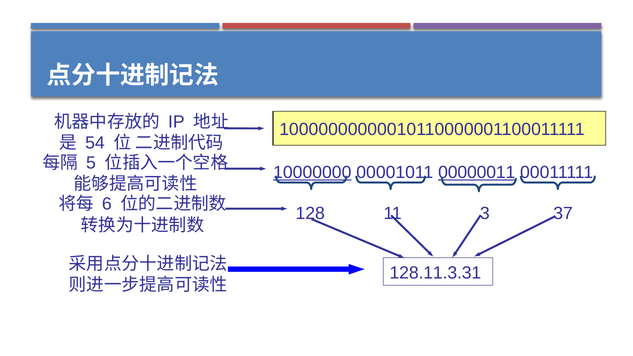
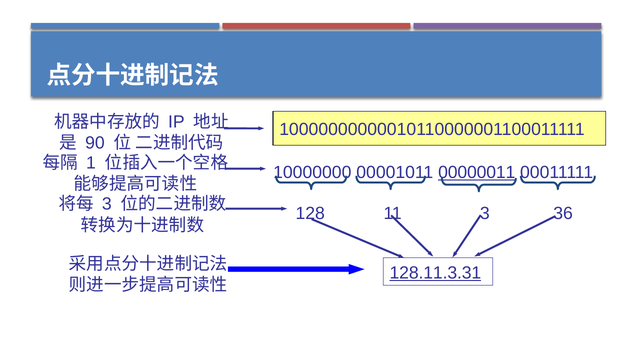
54: 54 -> 90
5: 5 -> 1
10000000 underline: present -> none
6 at (107, 204): 6 -> 3
37: 37 -> 36
128.11.3.31 underline: none -> present
